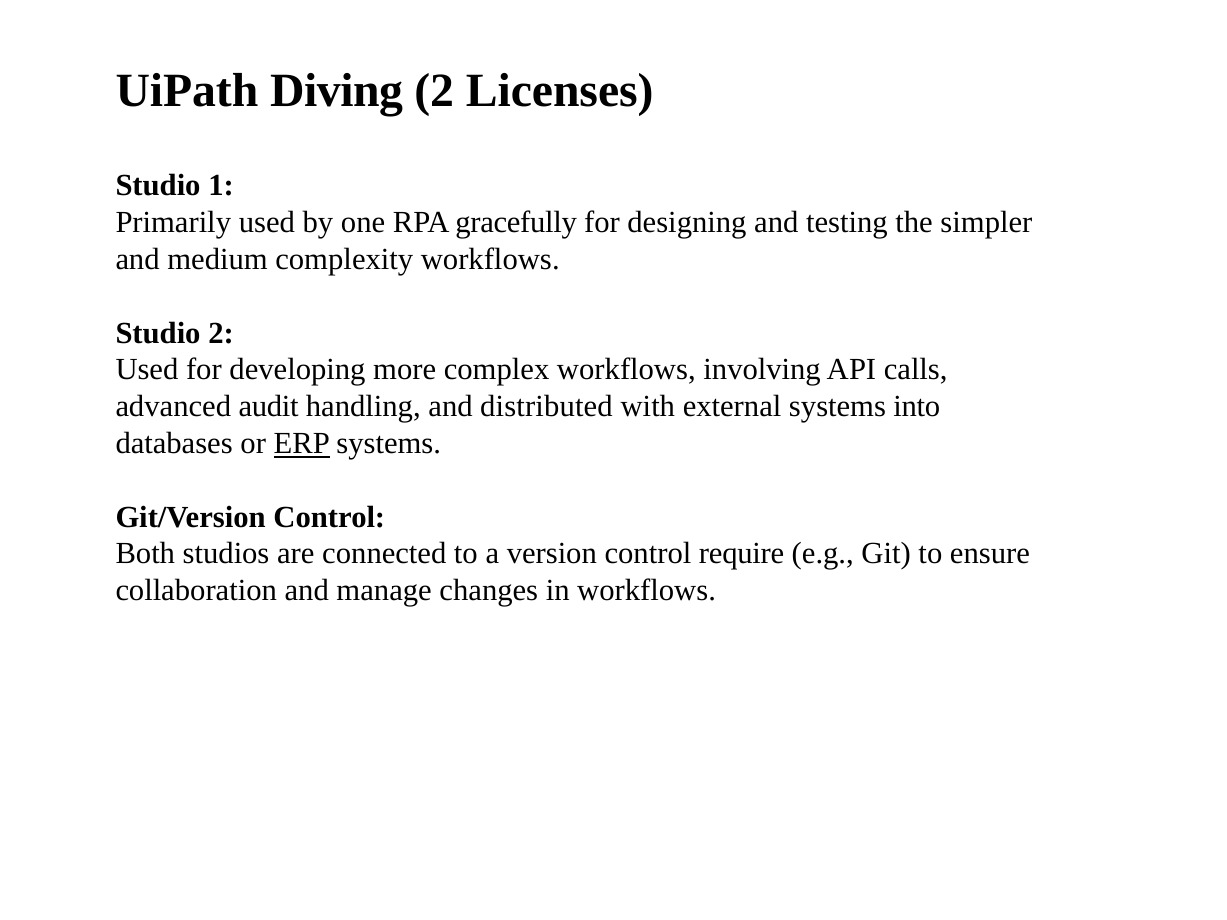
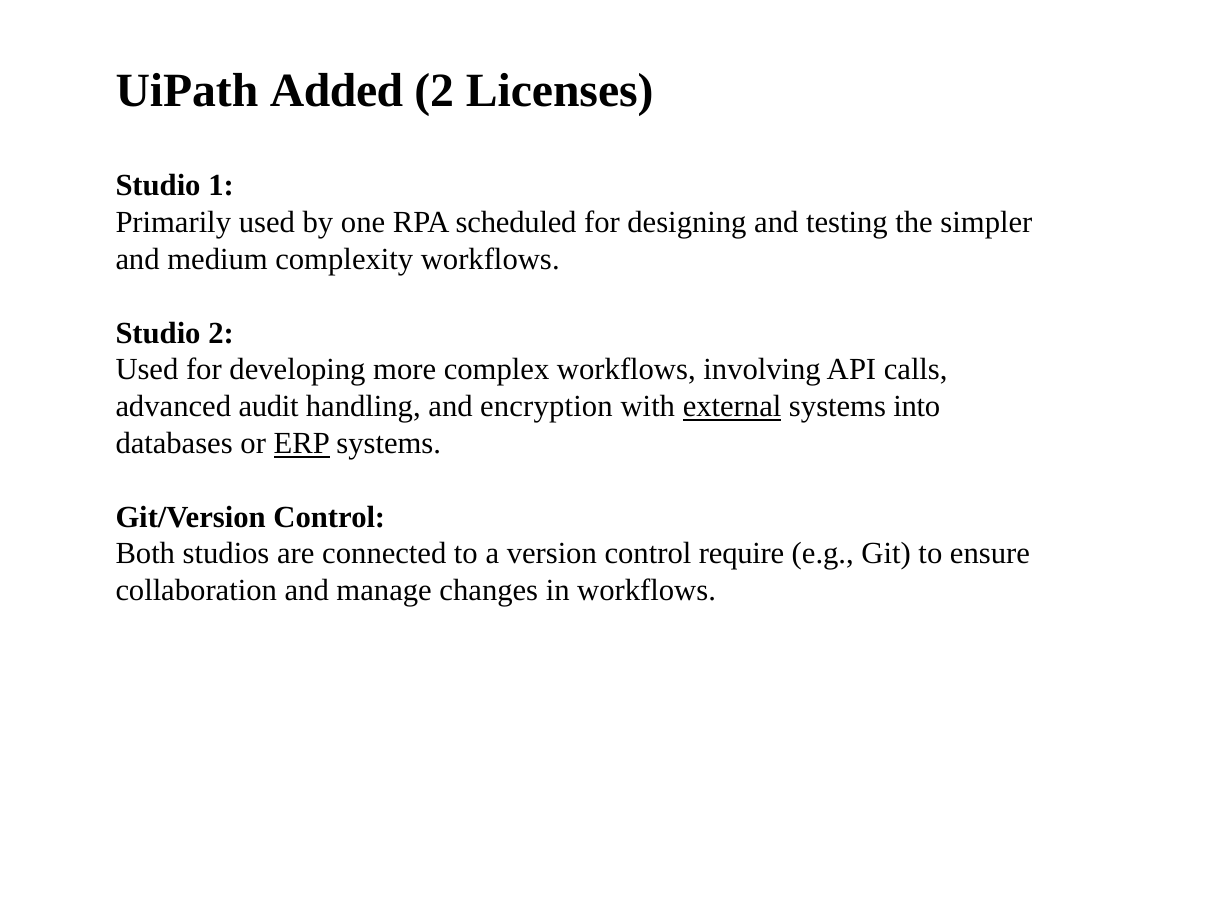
Diving: Diving -> Added
gracefully: gracefully -> scheduled
distributed: distributed -> encryption
external underline: none -> present
